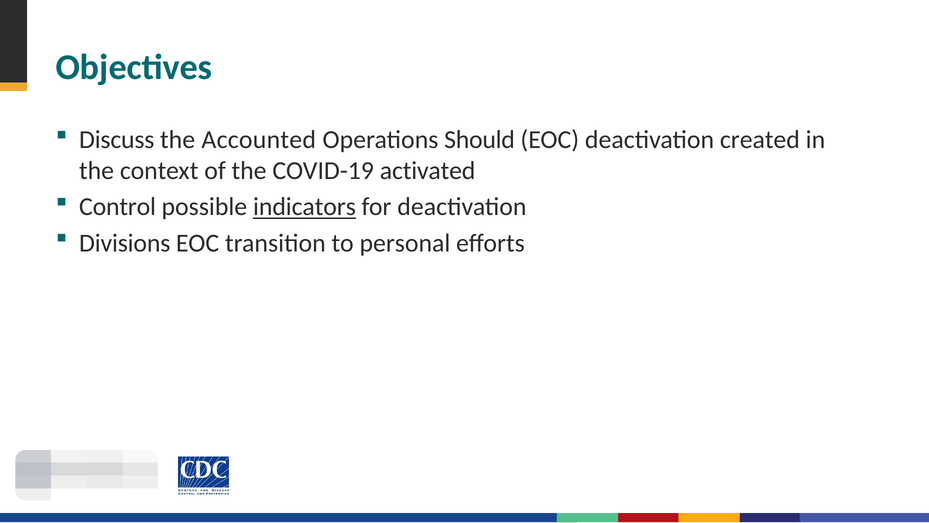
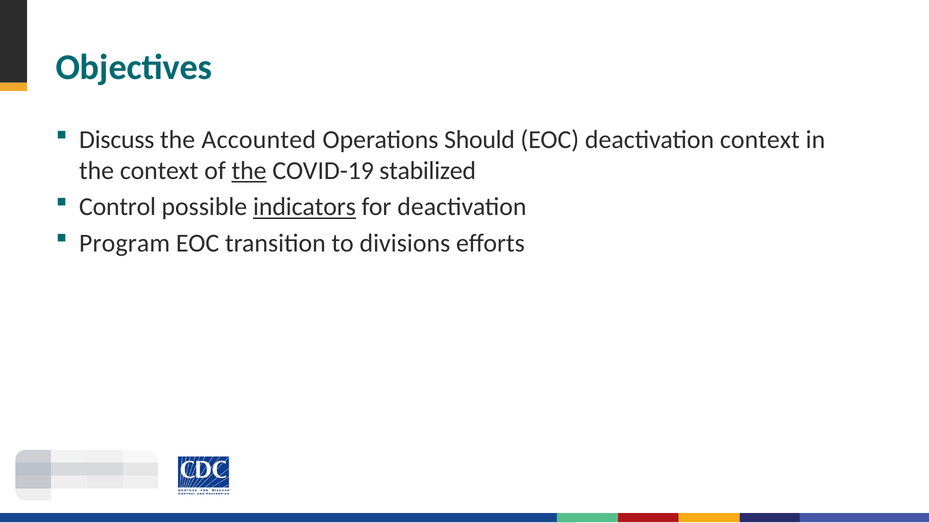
deactivation created: created -> context
the at (249, 171) underline: none -> present
activated: activated -> stabilized
Divisions: Divisions -> Program
personal: personal -> divisions
